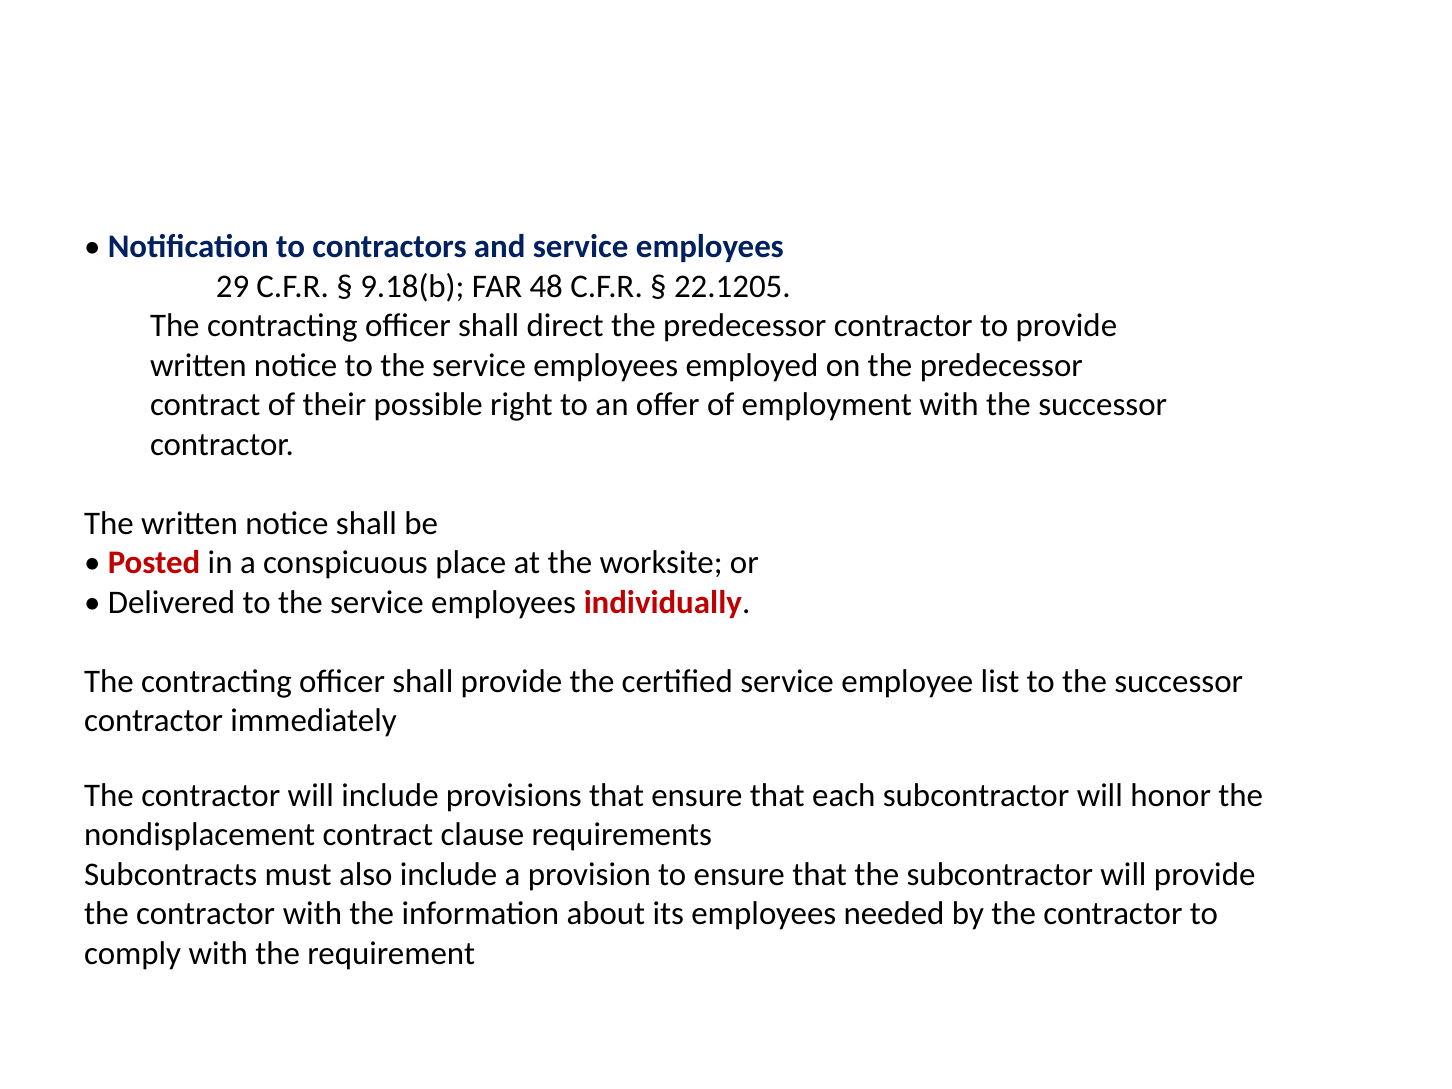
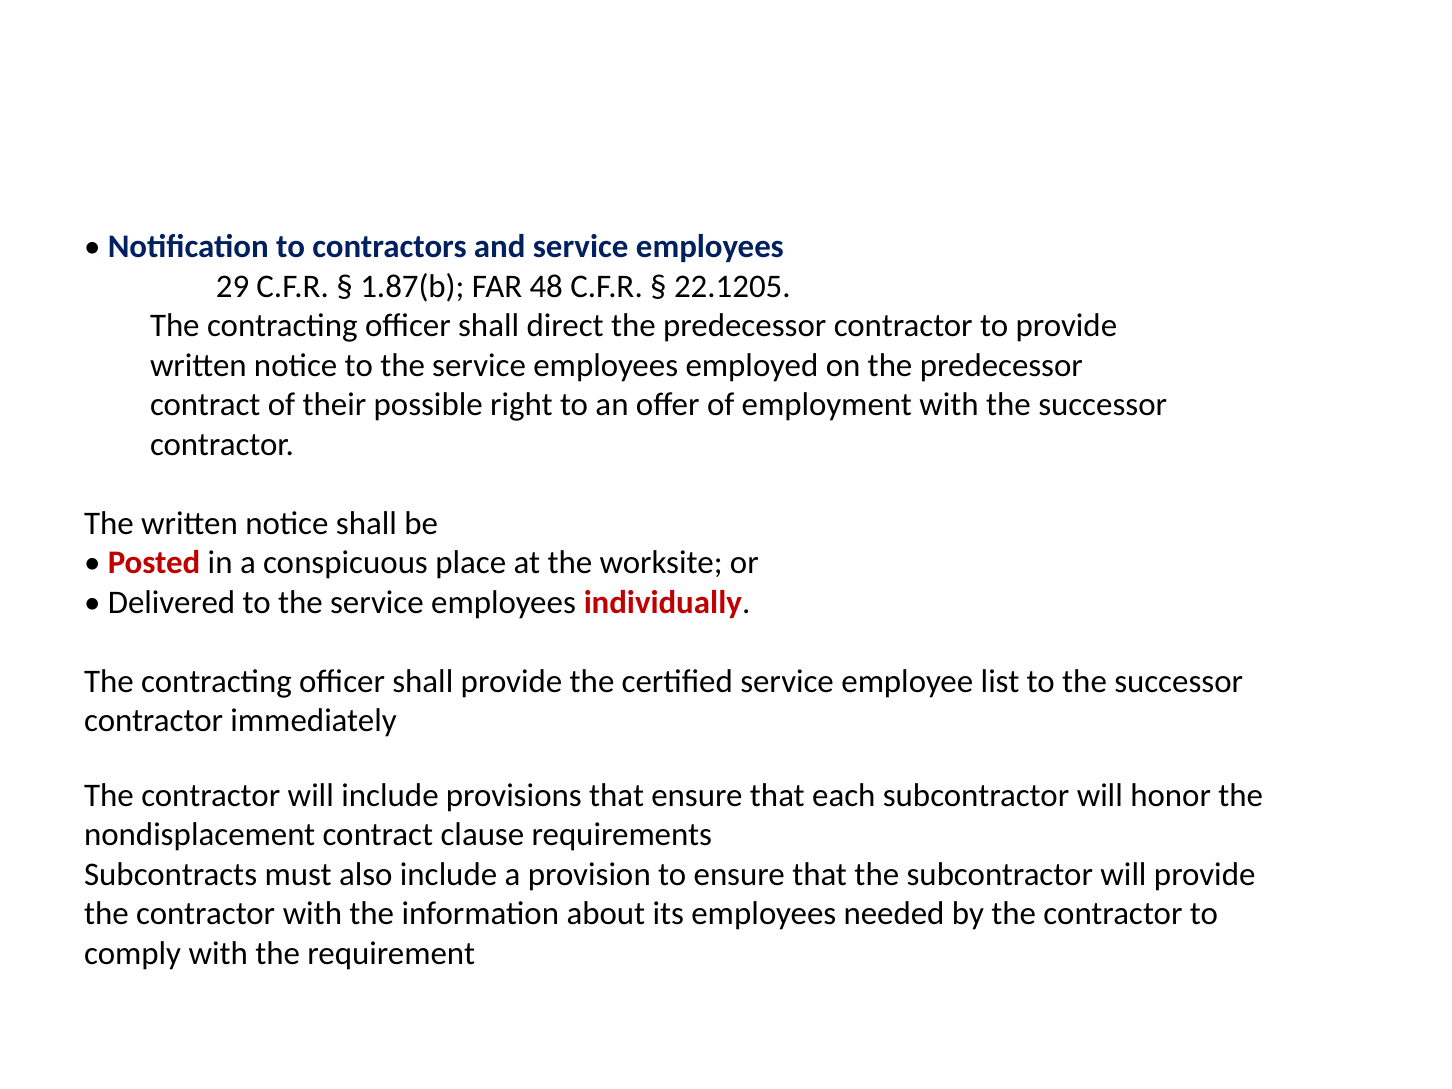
9.18(b: 9.18(b -> 1.87(b
